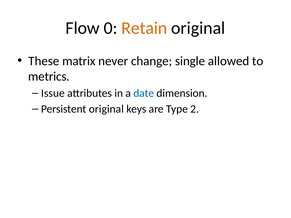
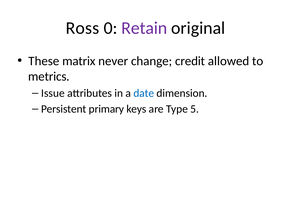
Flow: Flow -> Ross
Retain colour: orange -> purple
single: single -> credit
Persistent original: original -> primary
2: 2 -> 5
